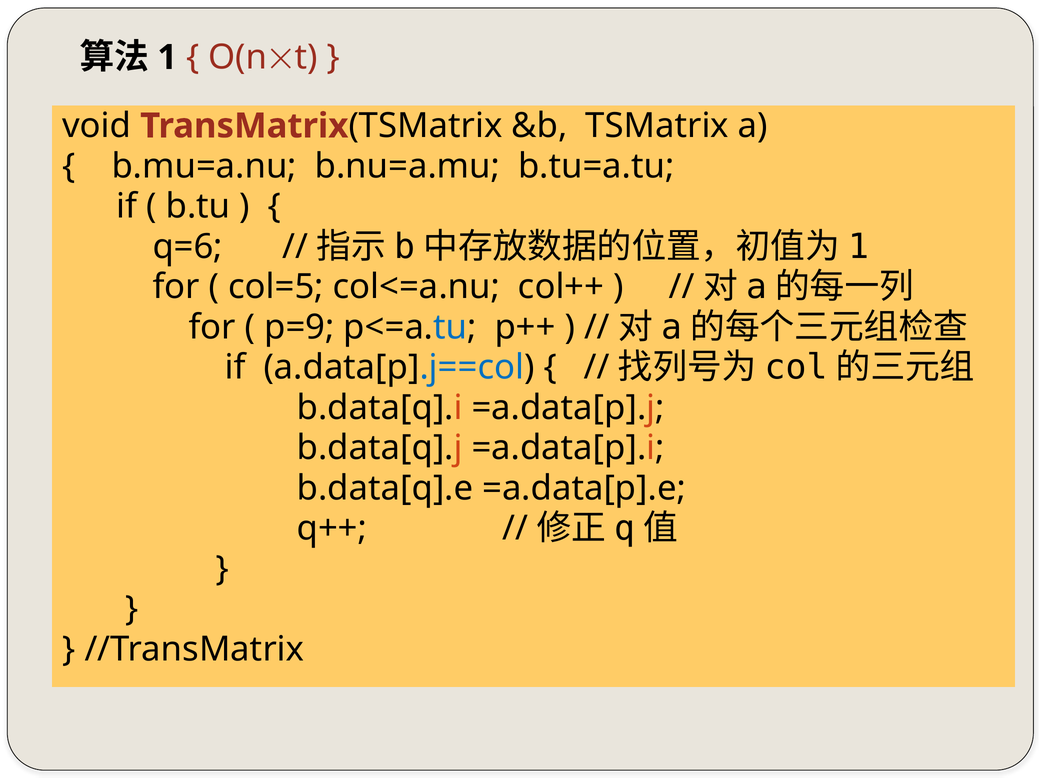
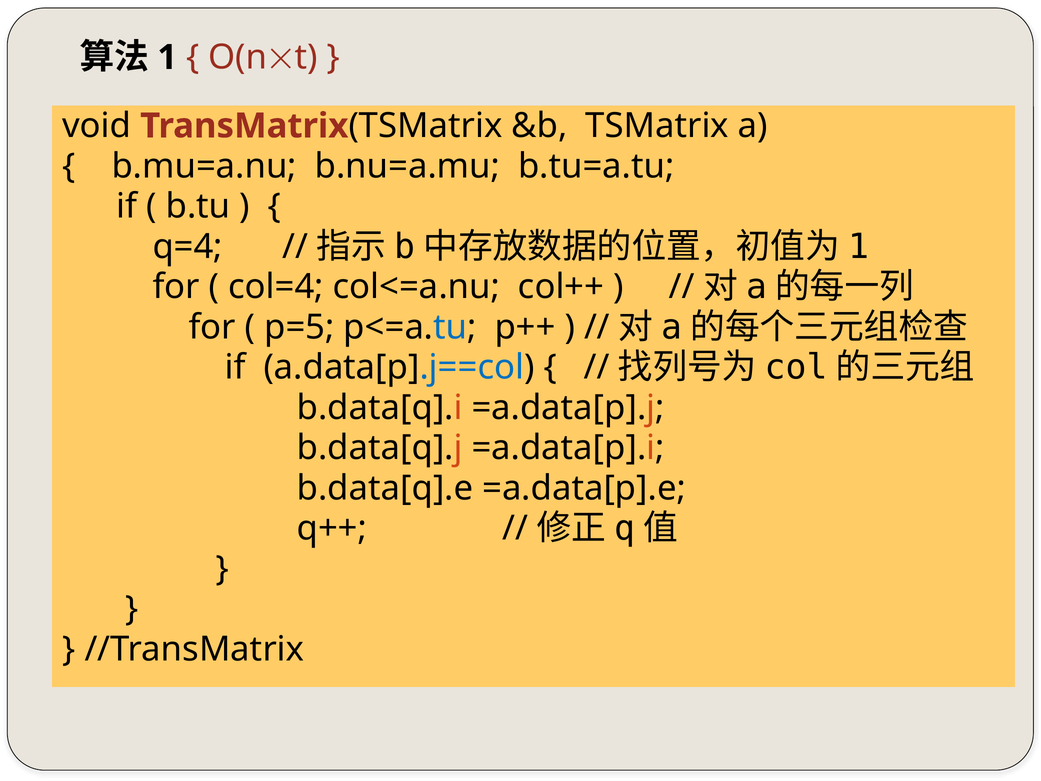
q=6: q=6 -> q=4
col=5: col=5 -> col=4
p=9: p=9 -> p=5
